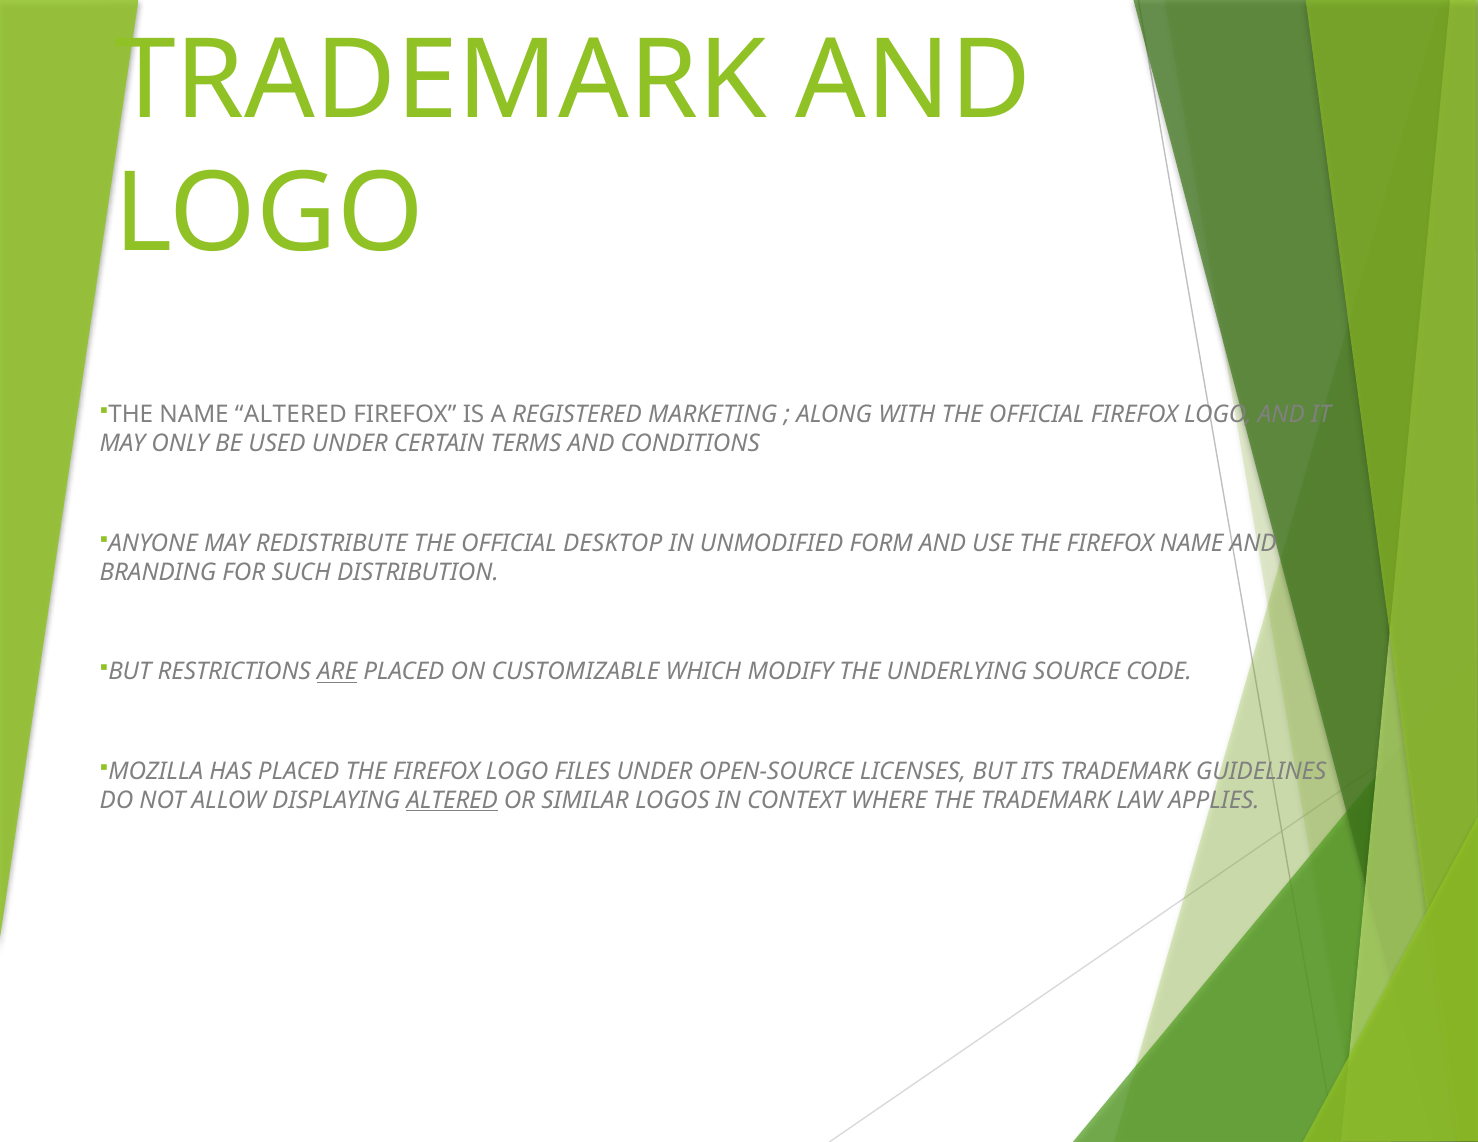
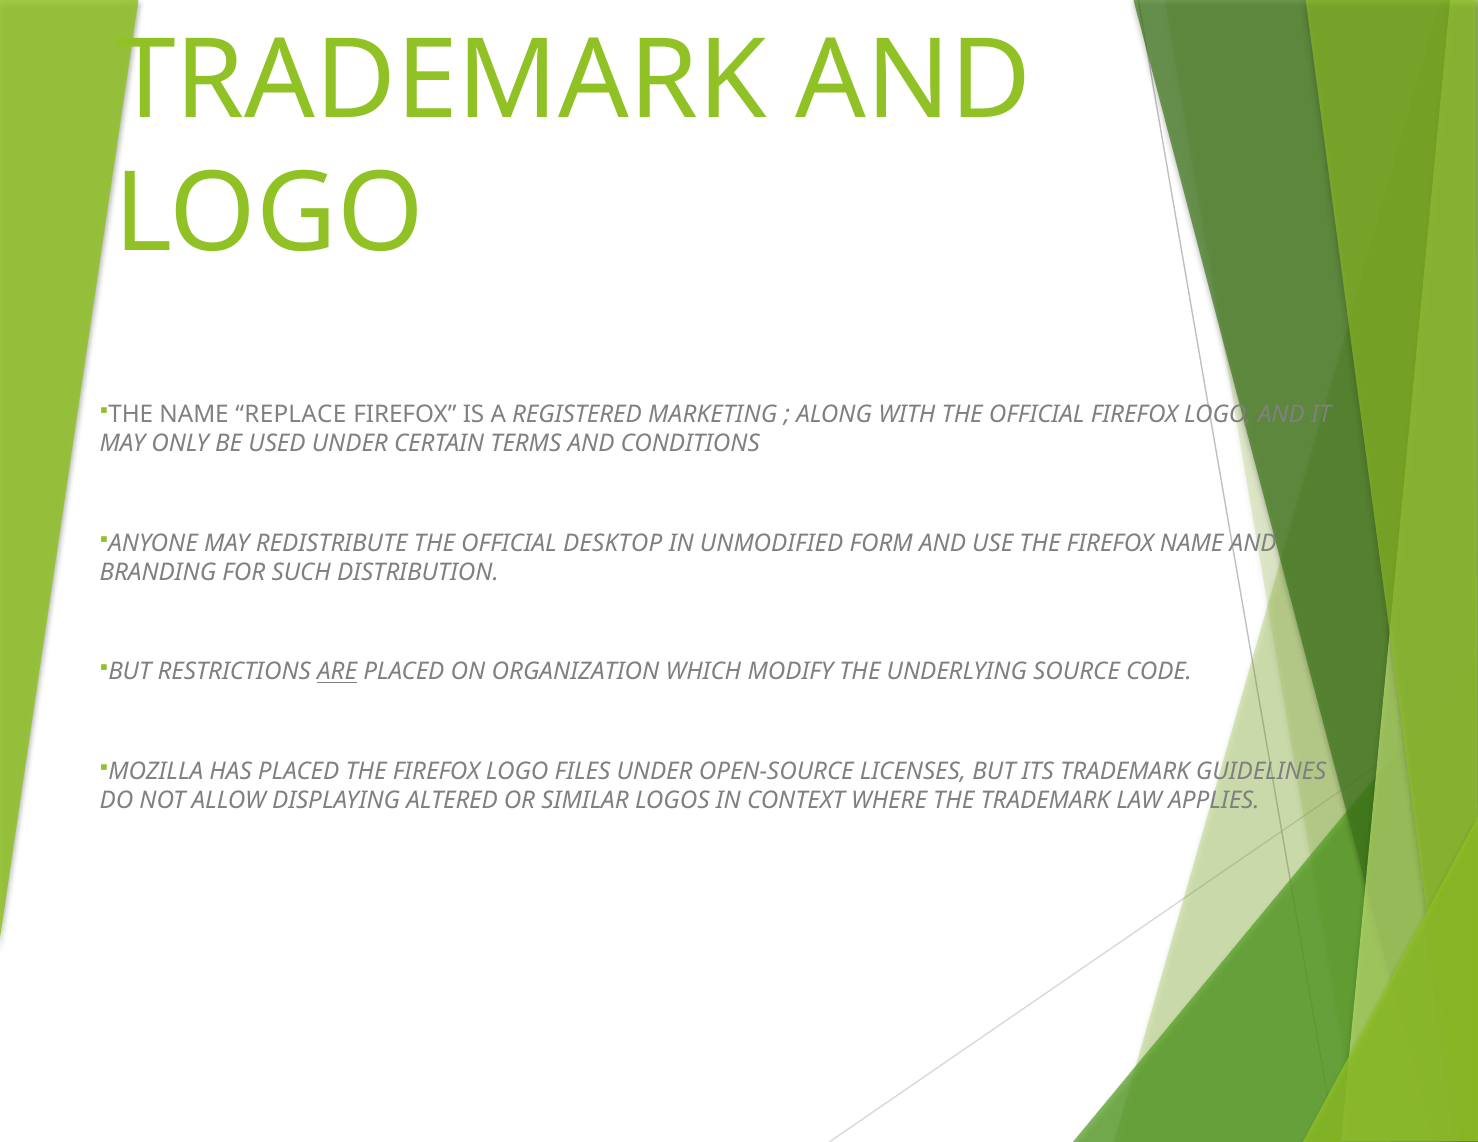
NAME ALTERED: ALTERED -> REPLACE
CUSTOMIZABLE: CUSTOMIZABLE -> ORGANIZATION
ALTERED at (452, 800) underline: present -> none
